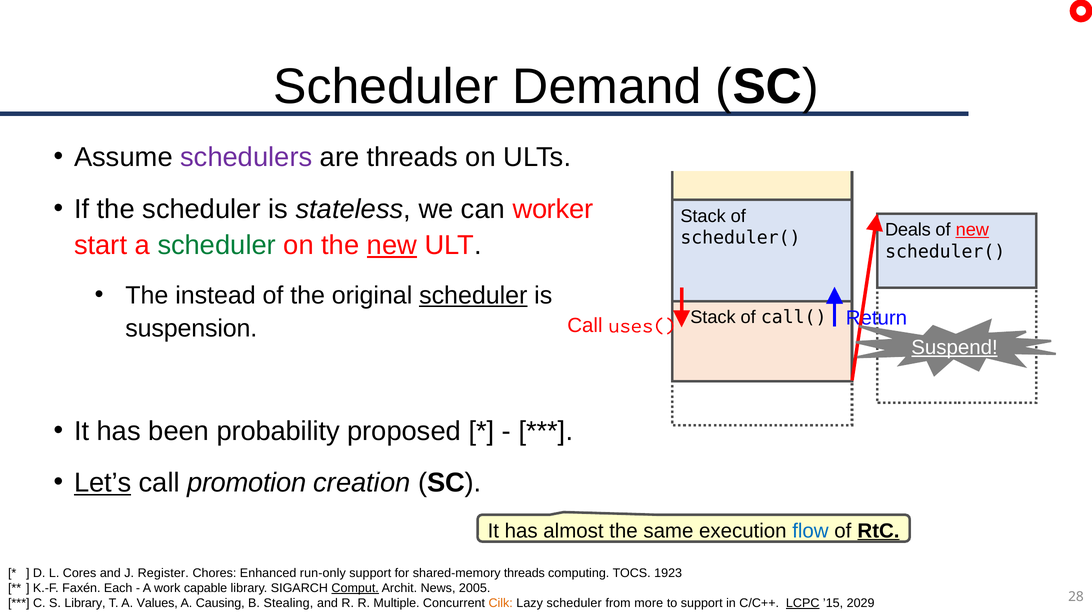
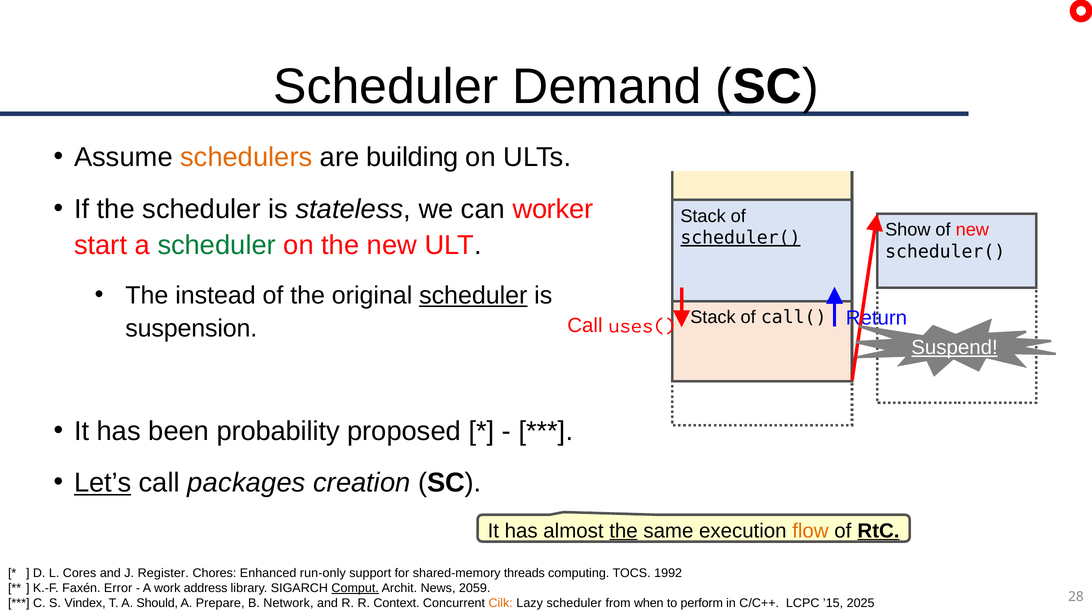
schedulers colour: purple -> orange
are threads: threads -> building
Deals: Deals -> Show
new at (972, 230) underline: present -> none
scheduler( at (740, 238) underline: none -> present
new at (392, 245) underline: present -> none
promotion: promotion -> packages
the at (624, 531) underline: none -> present
flow colour: blue -> orange
1923: 1923 -> 1992
Each: Each -> Error
capable: capable -> address
2005: 2005 -> 2059
S Library: Library -> Vindex
Values: Values -> Should
Causing: Causing -> Prepare
Stealing: Stealing -> Network
Multiple: Multiple -> Context
more: more -> when
to support: support -> perform
LCPC underline: present -> none
2029: 2029 -> 2025
